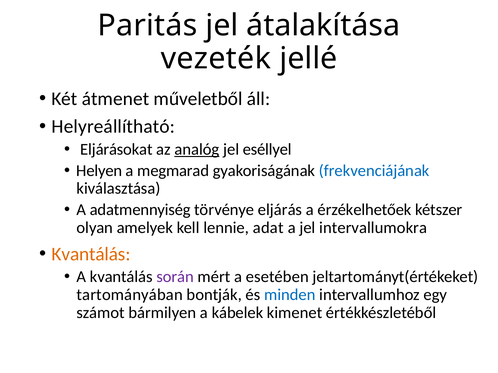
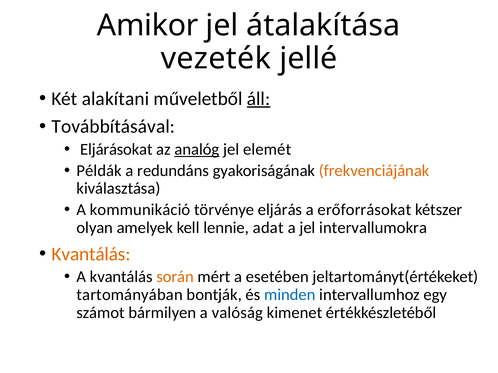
Paritás: Paritás -> Amikor
átmenet: átmenet -> alakítani
áll underline: none -> present
Helyreállítható: Helyreállítható -> Továbbításával
eséllyel: eséllyel -> elemét
Helyen: Helyen -> Példák
megmarad: megmarad -> redundáns
frekvenciájának colour: blue -> orange
adatmennyiség: adatmennyiség -> kommunikáció
érzékelhetőek: érzékelhetőek -> erőforrásokat
során colour: purple -> orange
kábelek: kábelek -> valóság
